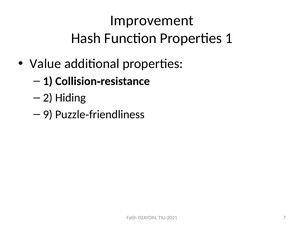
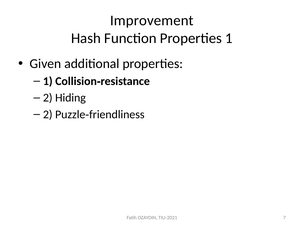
Value: Value -> Given
9 at (48, 114): 9 -> 2
